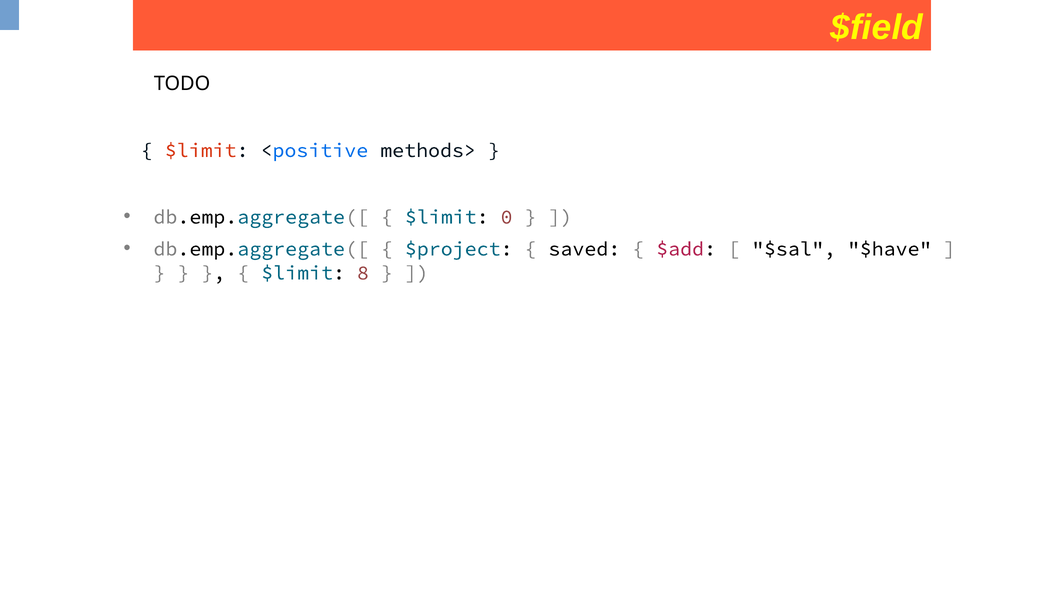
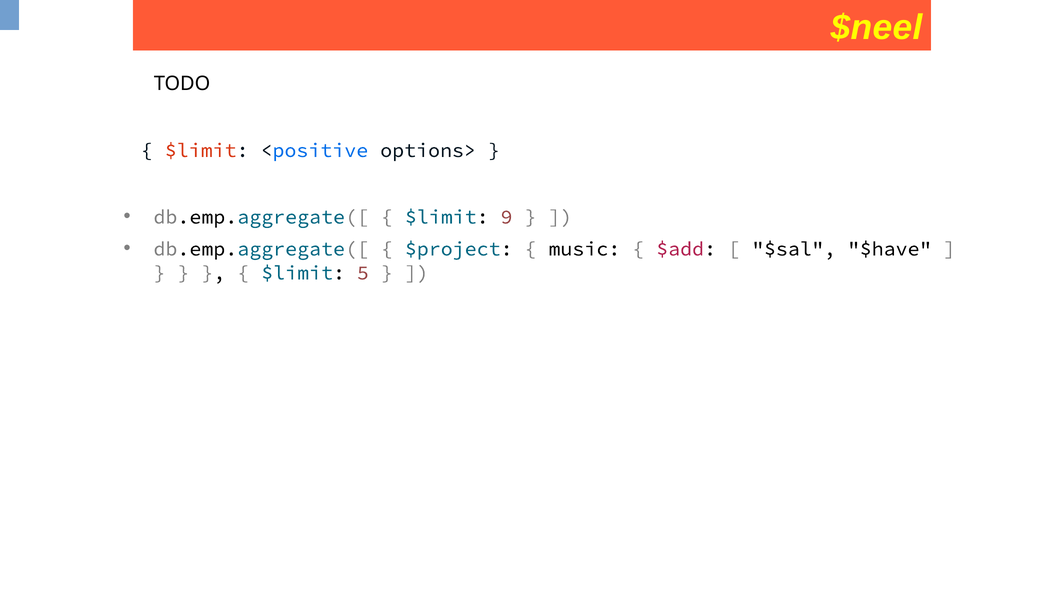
$field: $field -> $neel
methods>: methods> -> options>
0: 0 -> 9
saved: saved -> music
8: 8 -> 5
